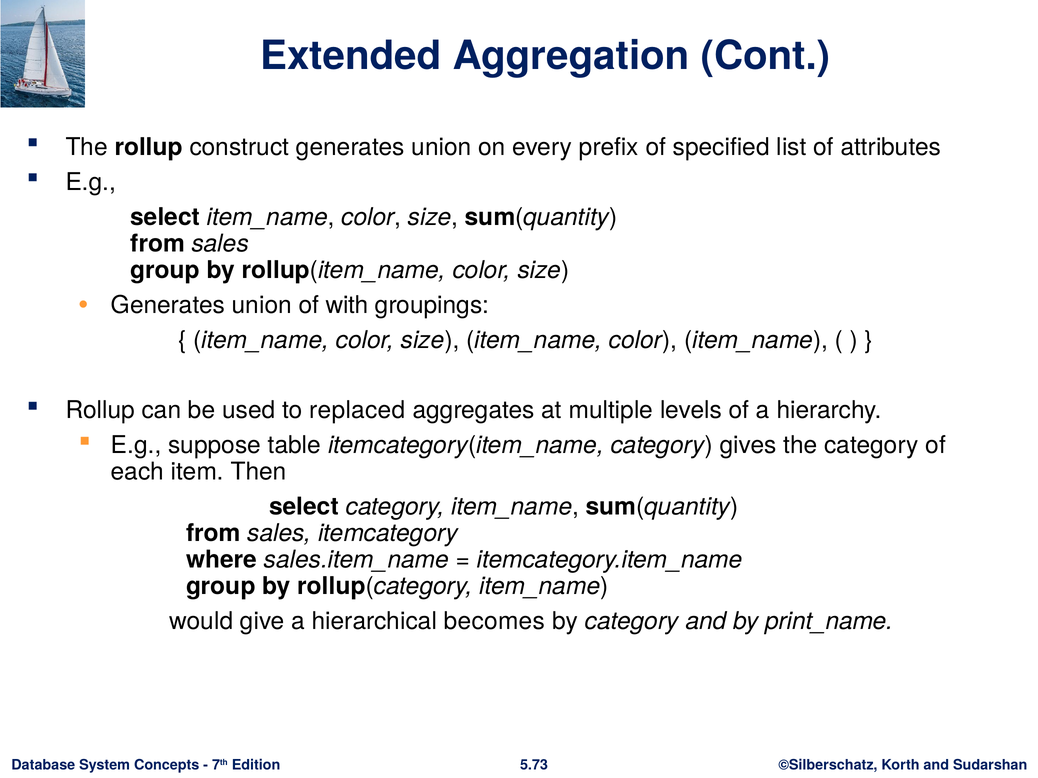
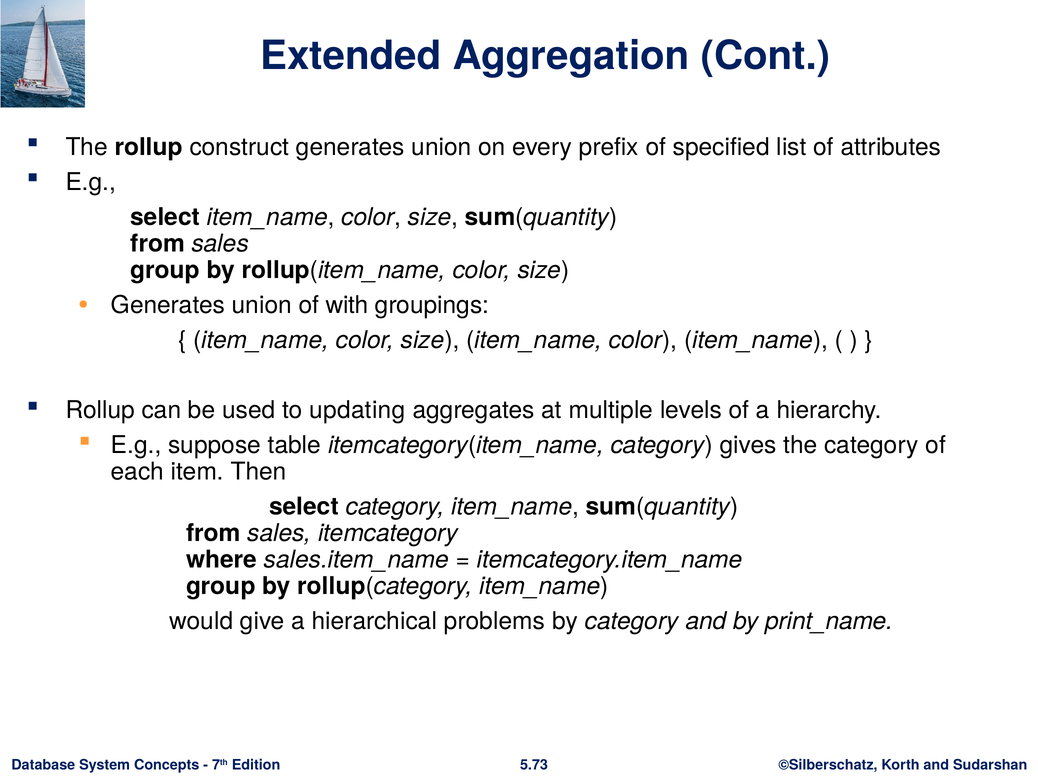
replaced: replaced -> updating
becomes: becomes -> problems
